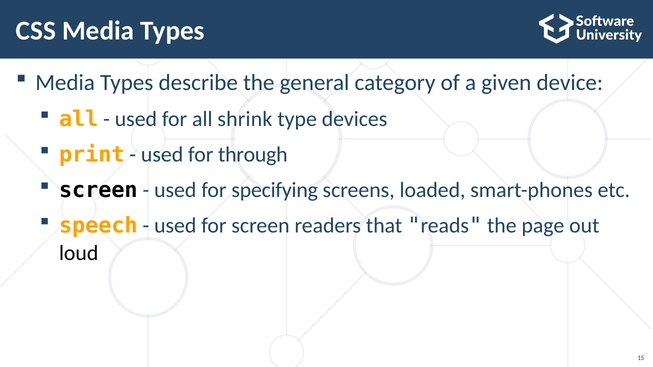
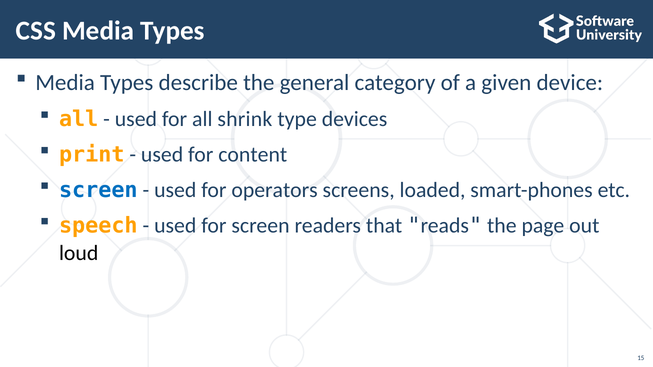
through: through -> content
screen at (98, 190) colour: black -> blue
specifying: specifying -> operators
